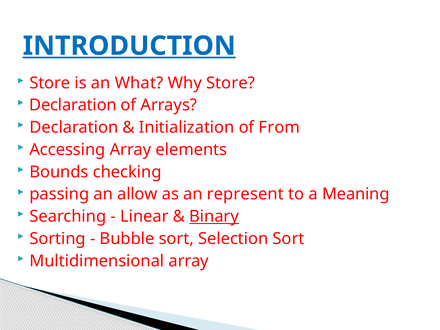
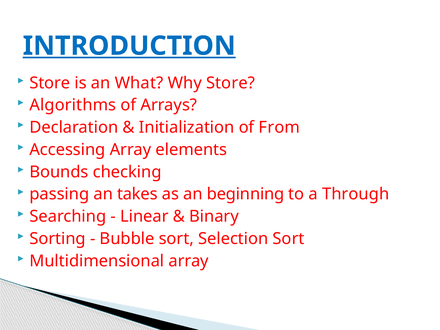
Declaration at (73, 105): Declaration -> Algorithms
allow: allow -> takes
represent: represent -> beginning
Meaning: Meaning -> Through
Binary underline: present -> none
